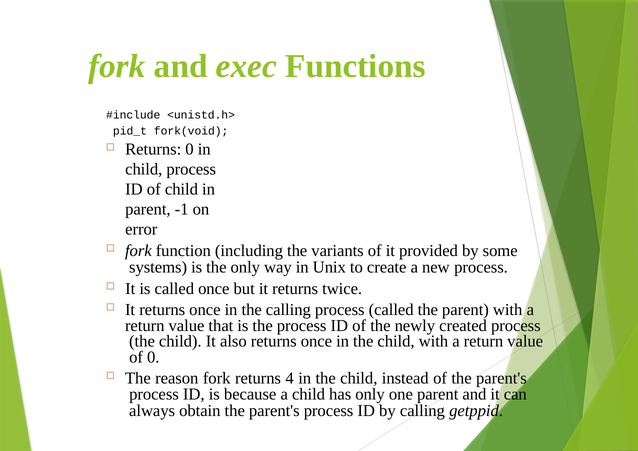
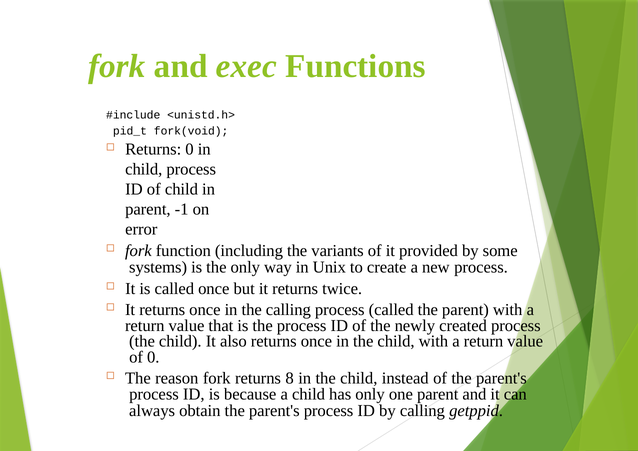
4: 4 -> 8
